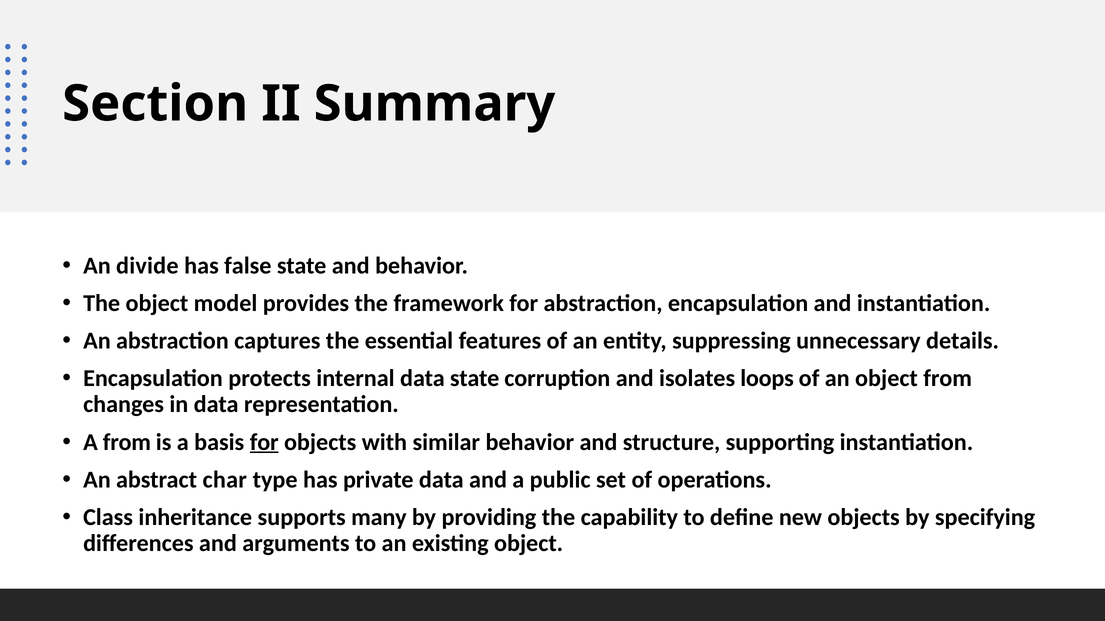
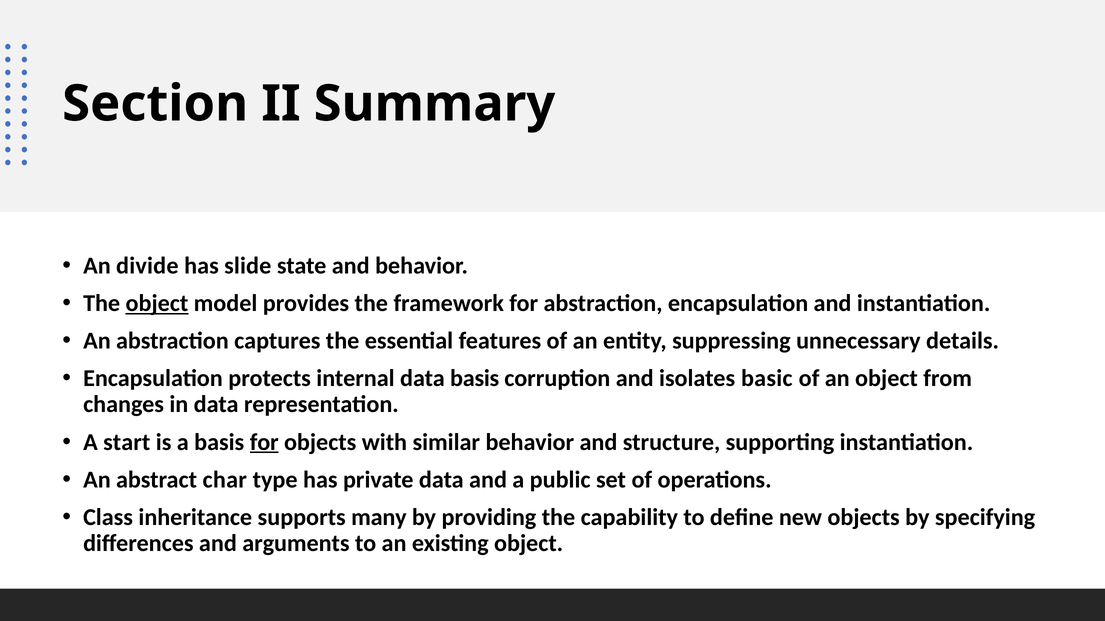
false: false -> slide
object at (157, 303) underline: none -> present
data state: state -> basis
loops: loops -> basic
A from: from -> start
